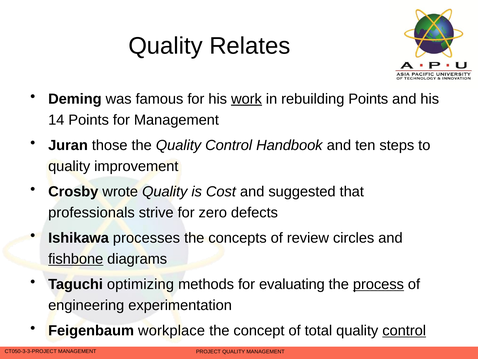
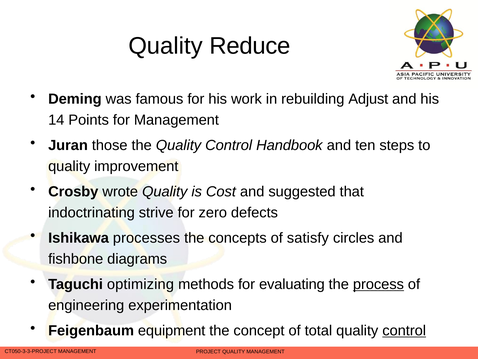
Relates: Relates -> Reduce
work underline: present -> none
rebuilding Points: Points -> Adjust
professionals: professionals -> indoctrinating
review: review -> satisfy
fishbone underline: present -> none
workplace: workplace -> equipment
